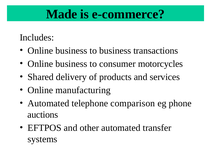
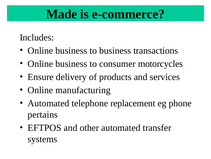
Shared: Shared -> Ensure
comparison: comparison -> replacement
auctions: auctions -> pertains
